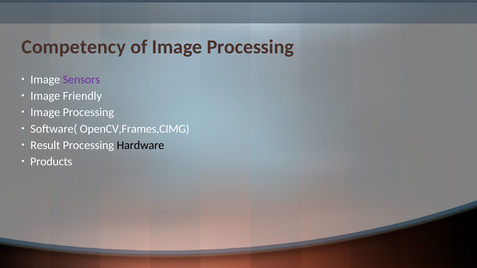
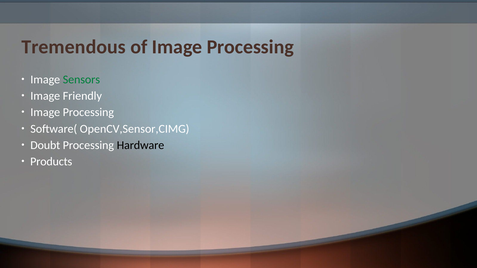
Competency: Competency -> Tremendous
Sensors colour: purple -> green
OpenCV,Frames,CIMG: OpenCV,Frames,CIMG -> OpenCV,Sensor,CIMG
Result: Result -> Doubt
